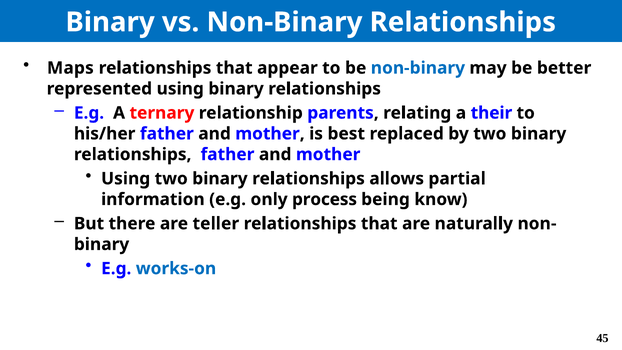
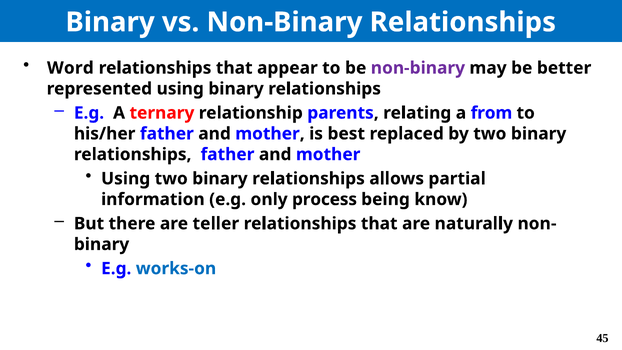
Maps: Maps -> Word
non-binary at (418, 68) colour: blue -> purple
their: their -> from
